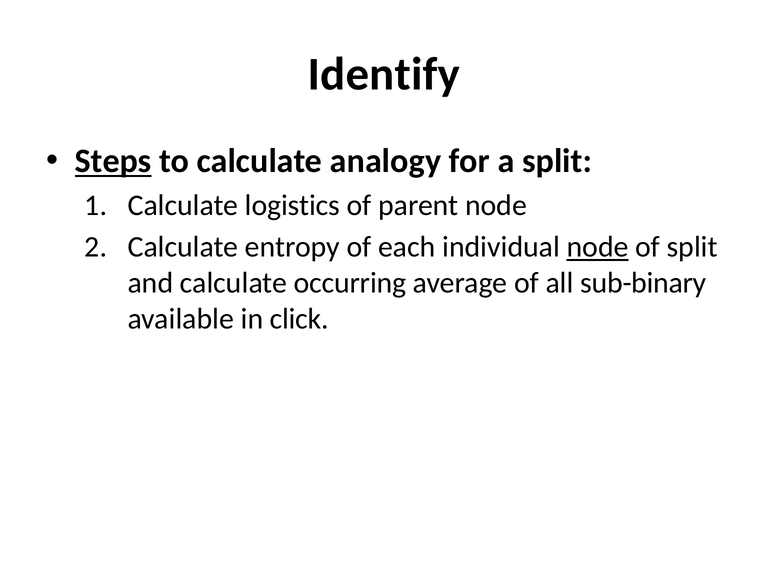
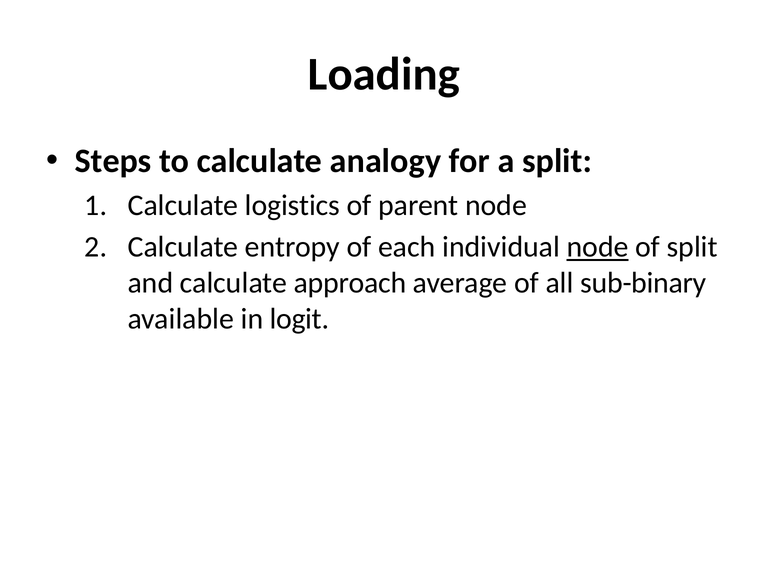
Identify: Identify -> Loading
Steps underline: present -> none
occurring: occurring -> approach
click: click -> logit
